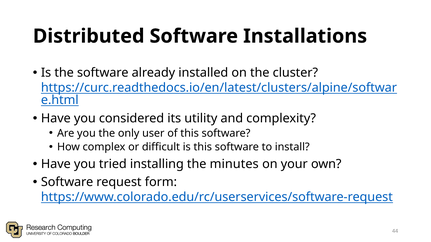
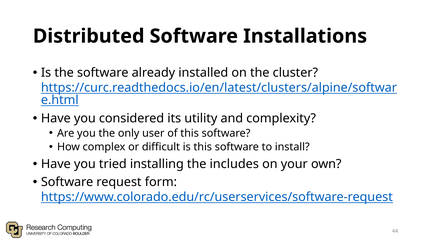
minutes: minutes -> includes
